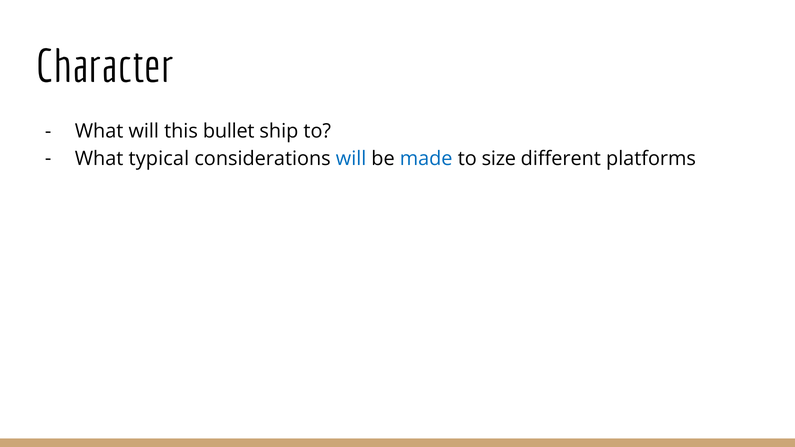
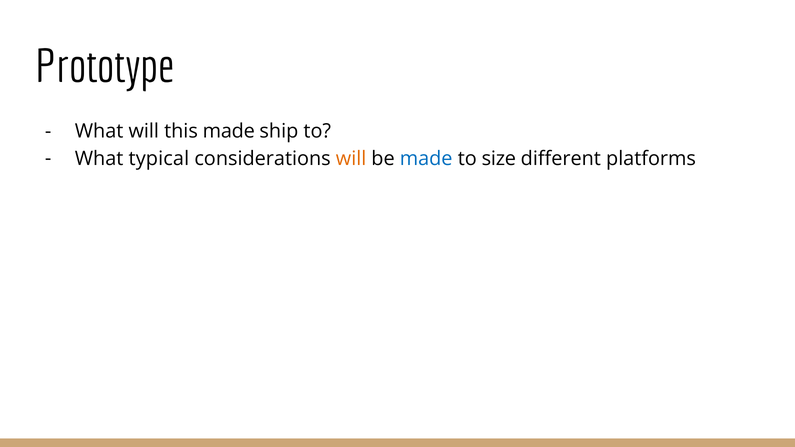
Character: Character -> Prototype
this bullet: bullet -> made
will at (351, 159) colour: blue -> orange
